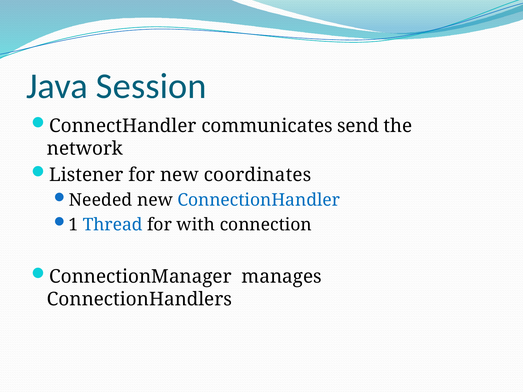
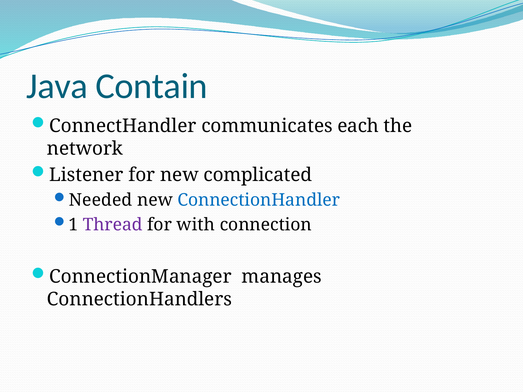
Session: Session -> Contain
send: send -> each
coordinates: coordinates -> complicated
Thread colour: blue -> purple
